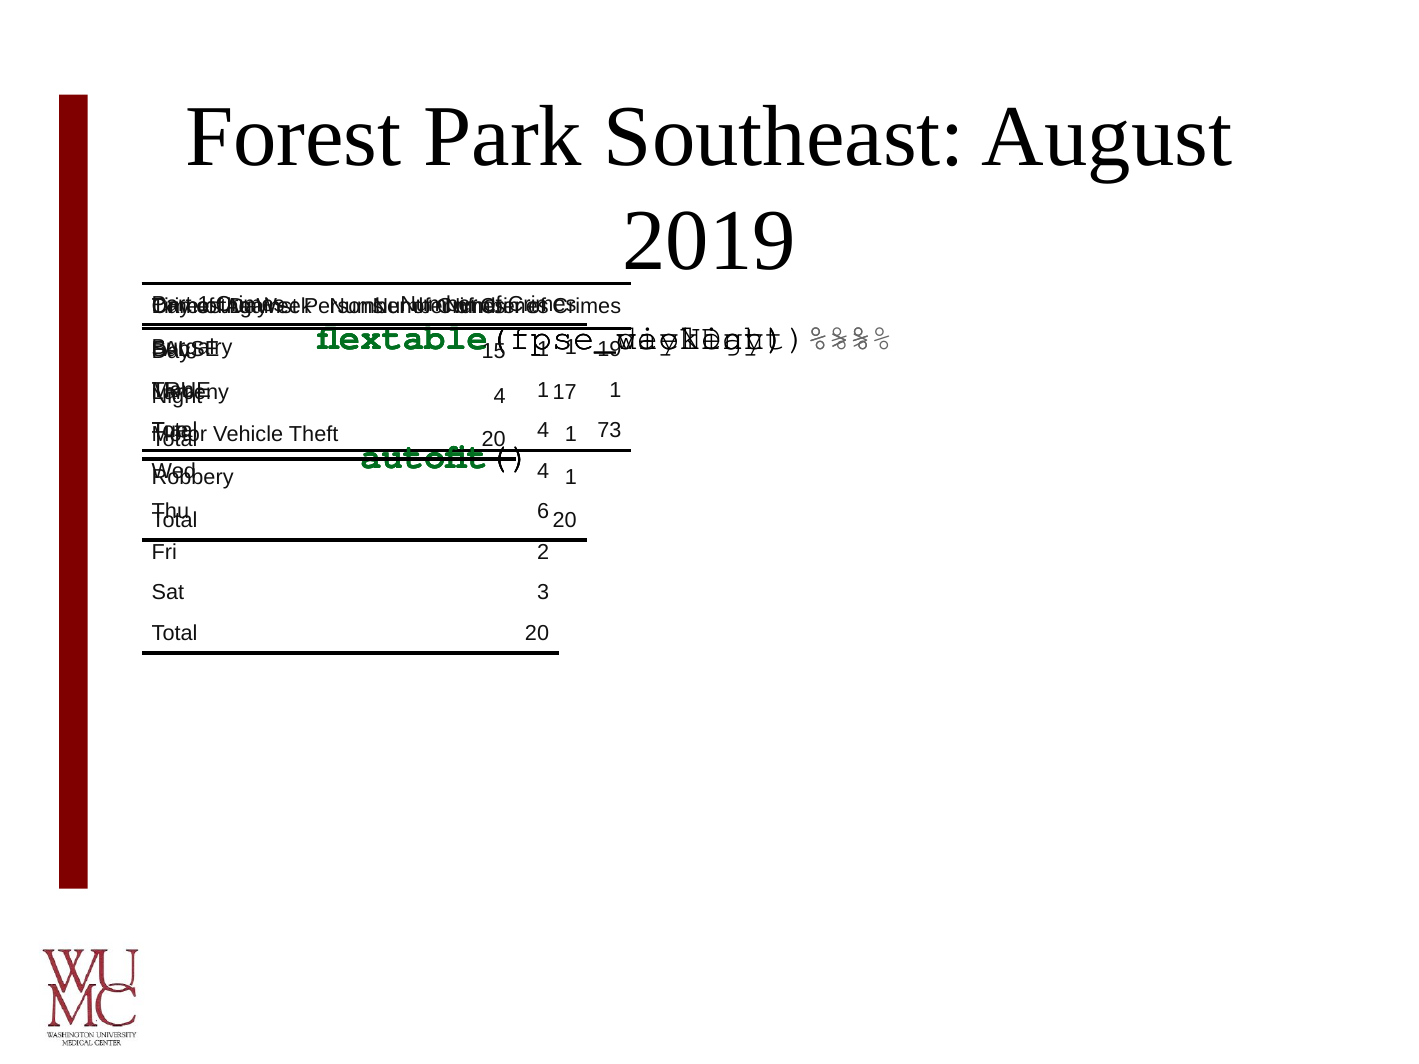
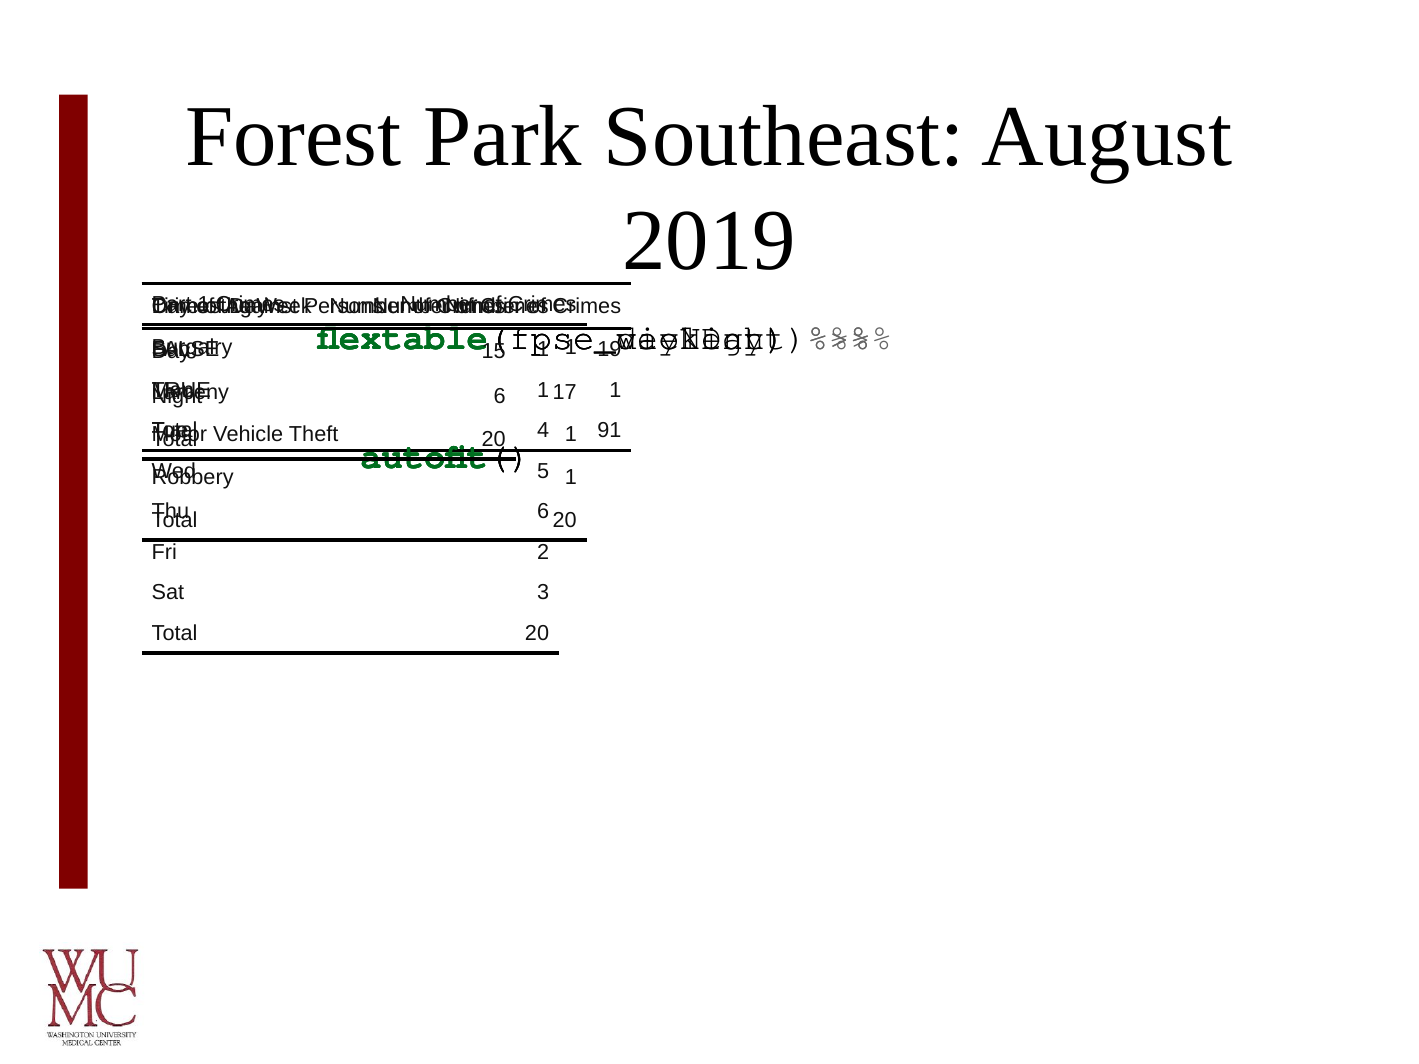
4 at (500, 396): 4 -> 6
73: 73 -> 91
4 at (543, 471): 4 -> 5
